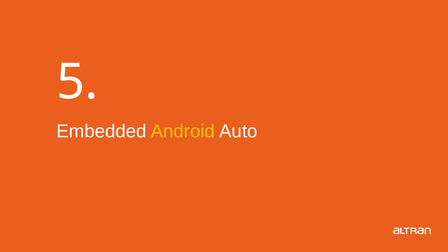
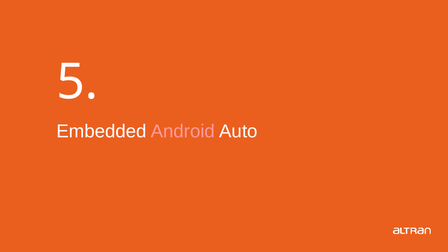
Android colour: yellow -> pink
